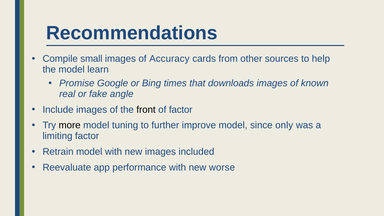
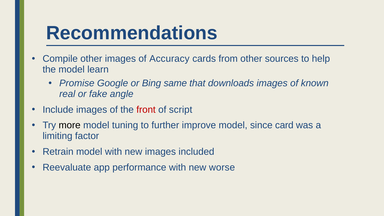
Compile small: small -> other
times: times -> same
front colour: black -> red
of factor: factor -> script
only: only -> card
